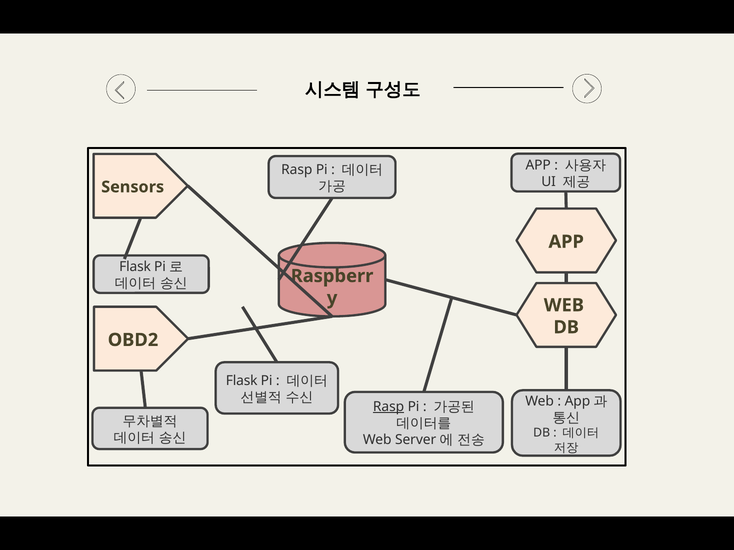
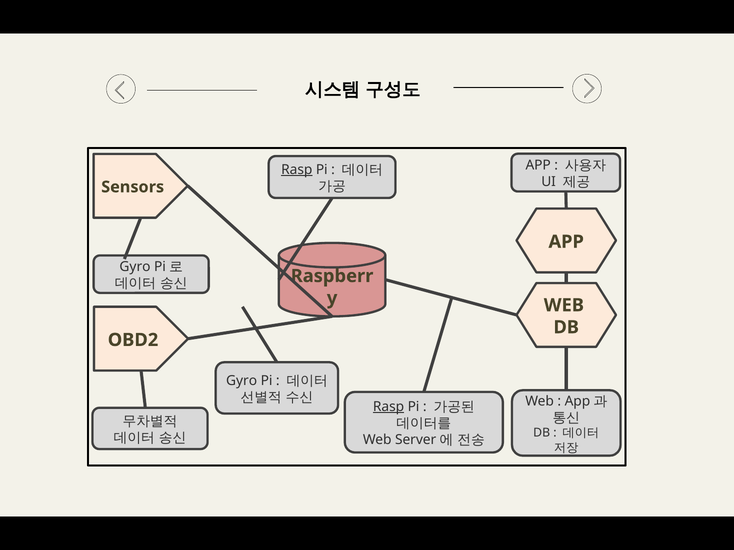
Rasp at (297, 170) underline: none -> present
Flask at (135, 267): Flask -> Gyro
Flask at (242, 381): Flask -> Gyro
